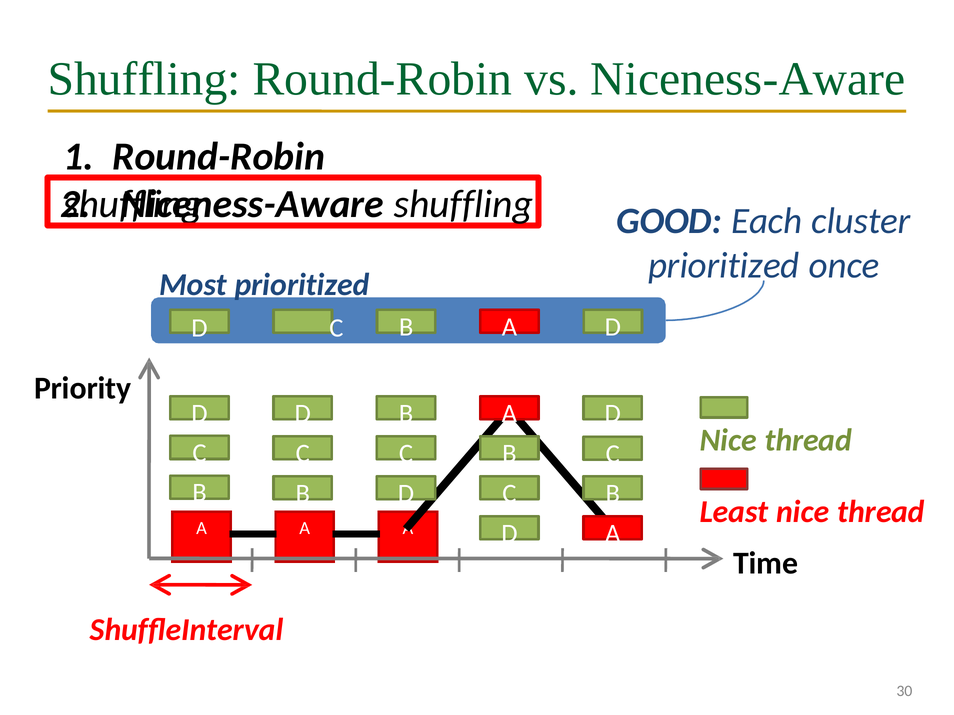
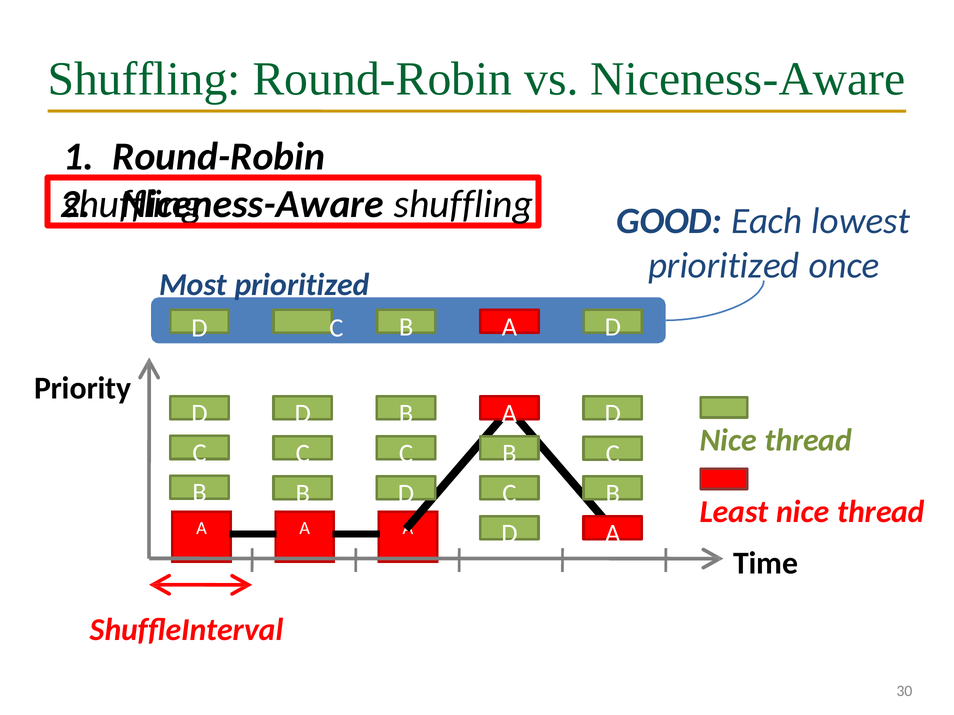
cluster: cluster -> lowest
